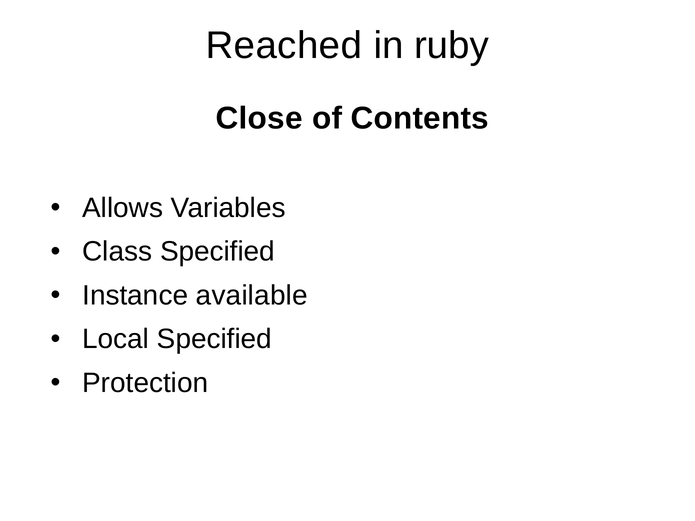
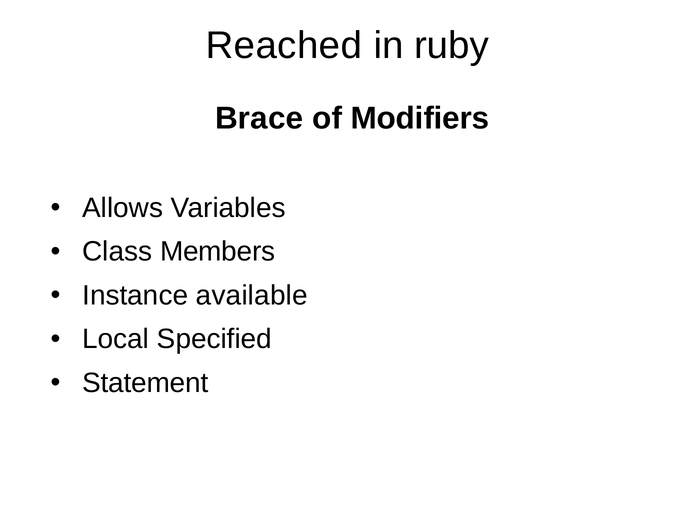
Close: Close -> Brace
Contents: Contents -> Modifiers
Class Specified: Specified -> Members
Protection: Protection -> Statement
